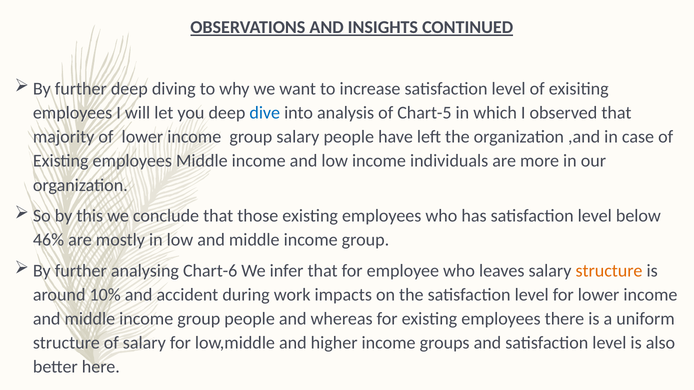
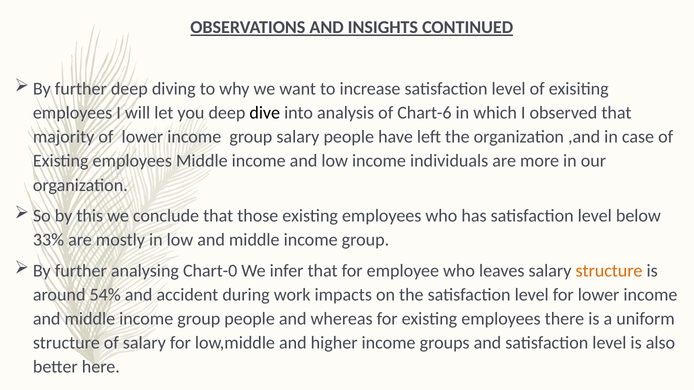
dive colour: blue -> black
Chart-5: Chart-5 -> Chart-6
46%: 46% -> 33%
Chart-6: Chart-6 -> Chart-0
10%: 10% -> 54%
